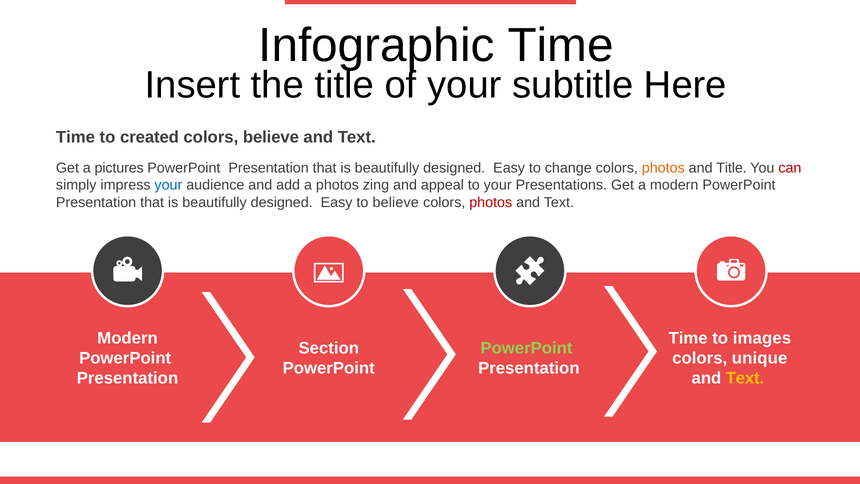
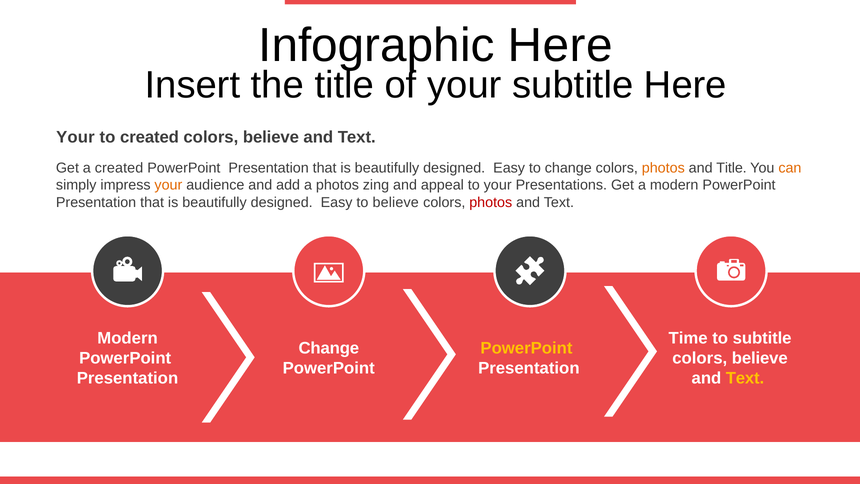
Infographic Time: Time -> Here
Time at (76, 137): Time -> Your
a pictures: pictures -> created
can colour: red -> orange
your at (168, 185) colour: blue -> orange
to images: images -> subtitle
Section at (329, 348): Section -> Change
PowerPoint at (526, 348) colour: light green -> yellow
unique at (760, 358): unique -> believe
